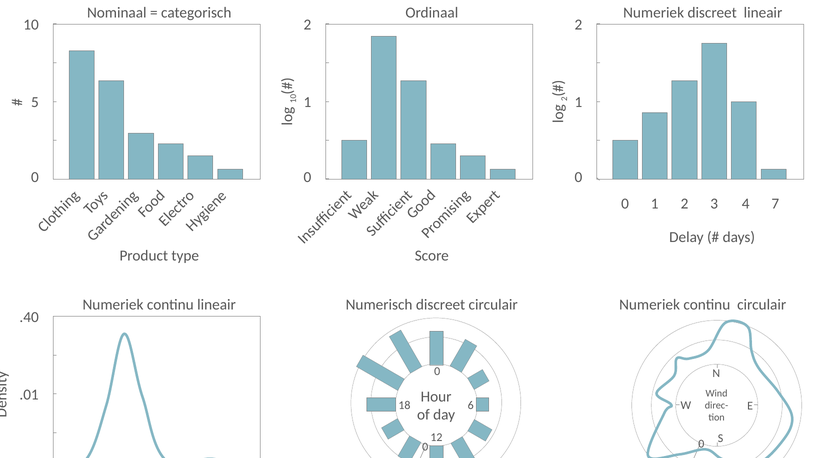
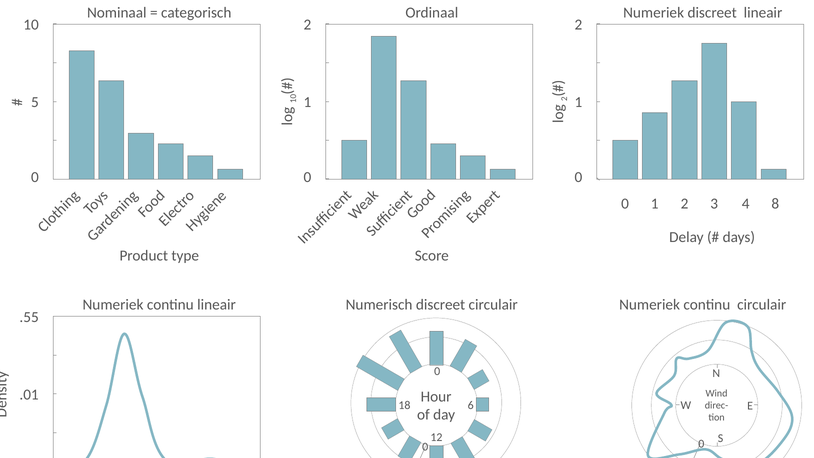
7: 7 -> 8
.40: .40 -> .55
